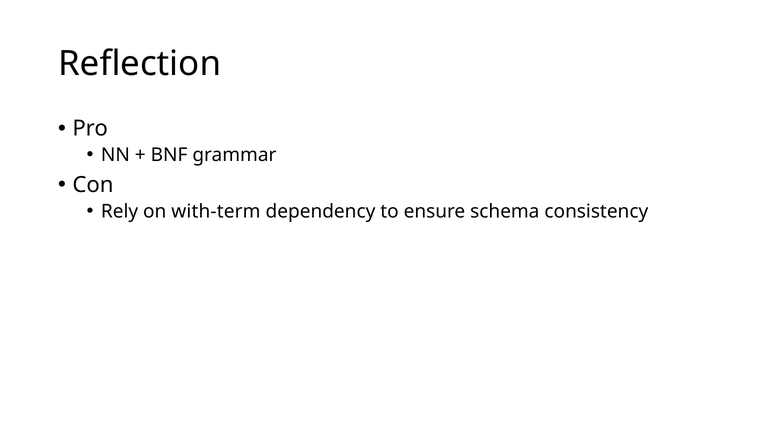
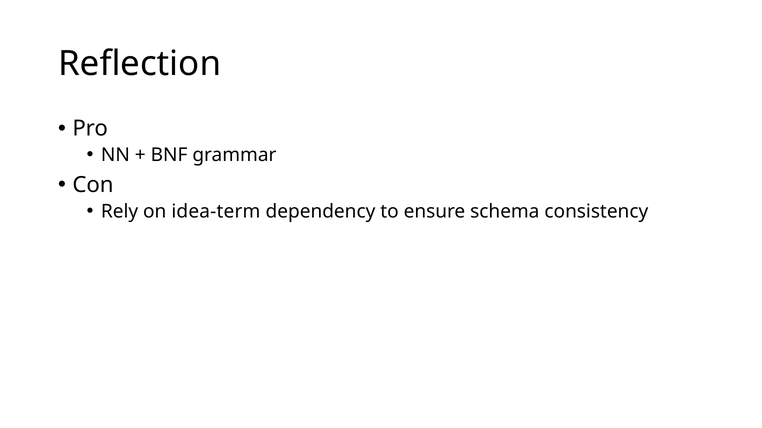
with-term: with-term -> idea-term
